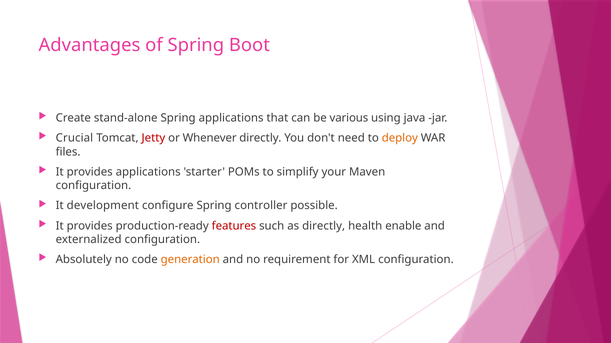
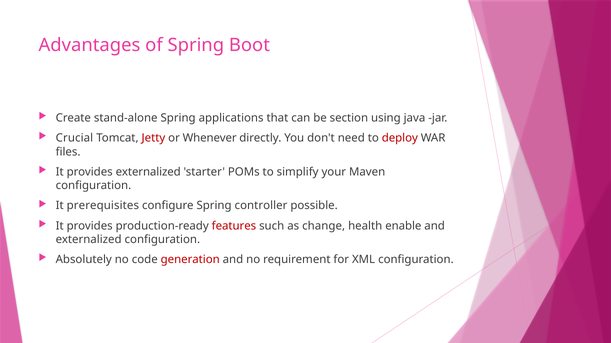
various: various -> section
deploy colour: orange -> red
provides applications: applications -> externalized
development: development -> prerequisites
as directly: directly -> change
generation colour: orange -> red
